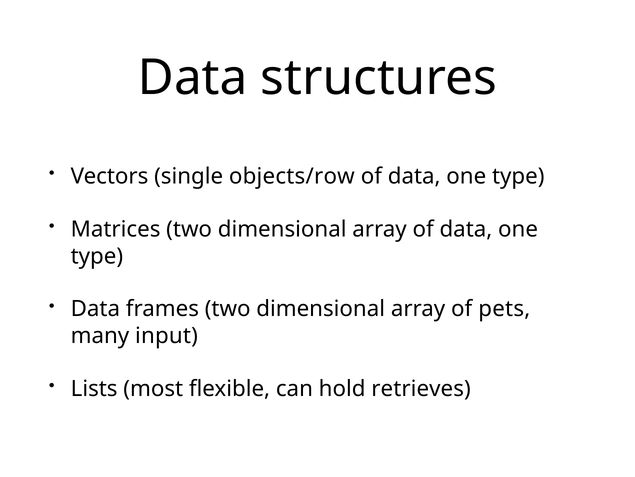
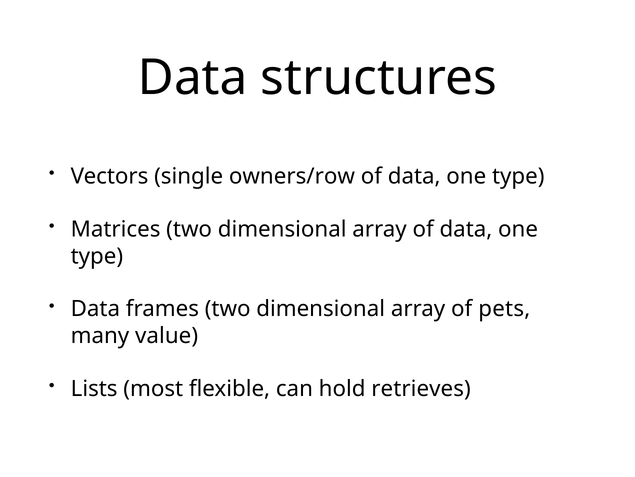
objects/row: objects/row -> owners/row
input: input -> value
